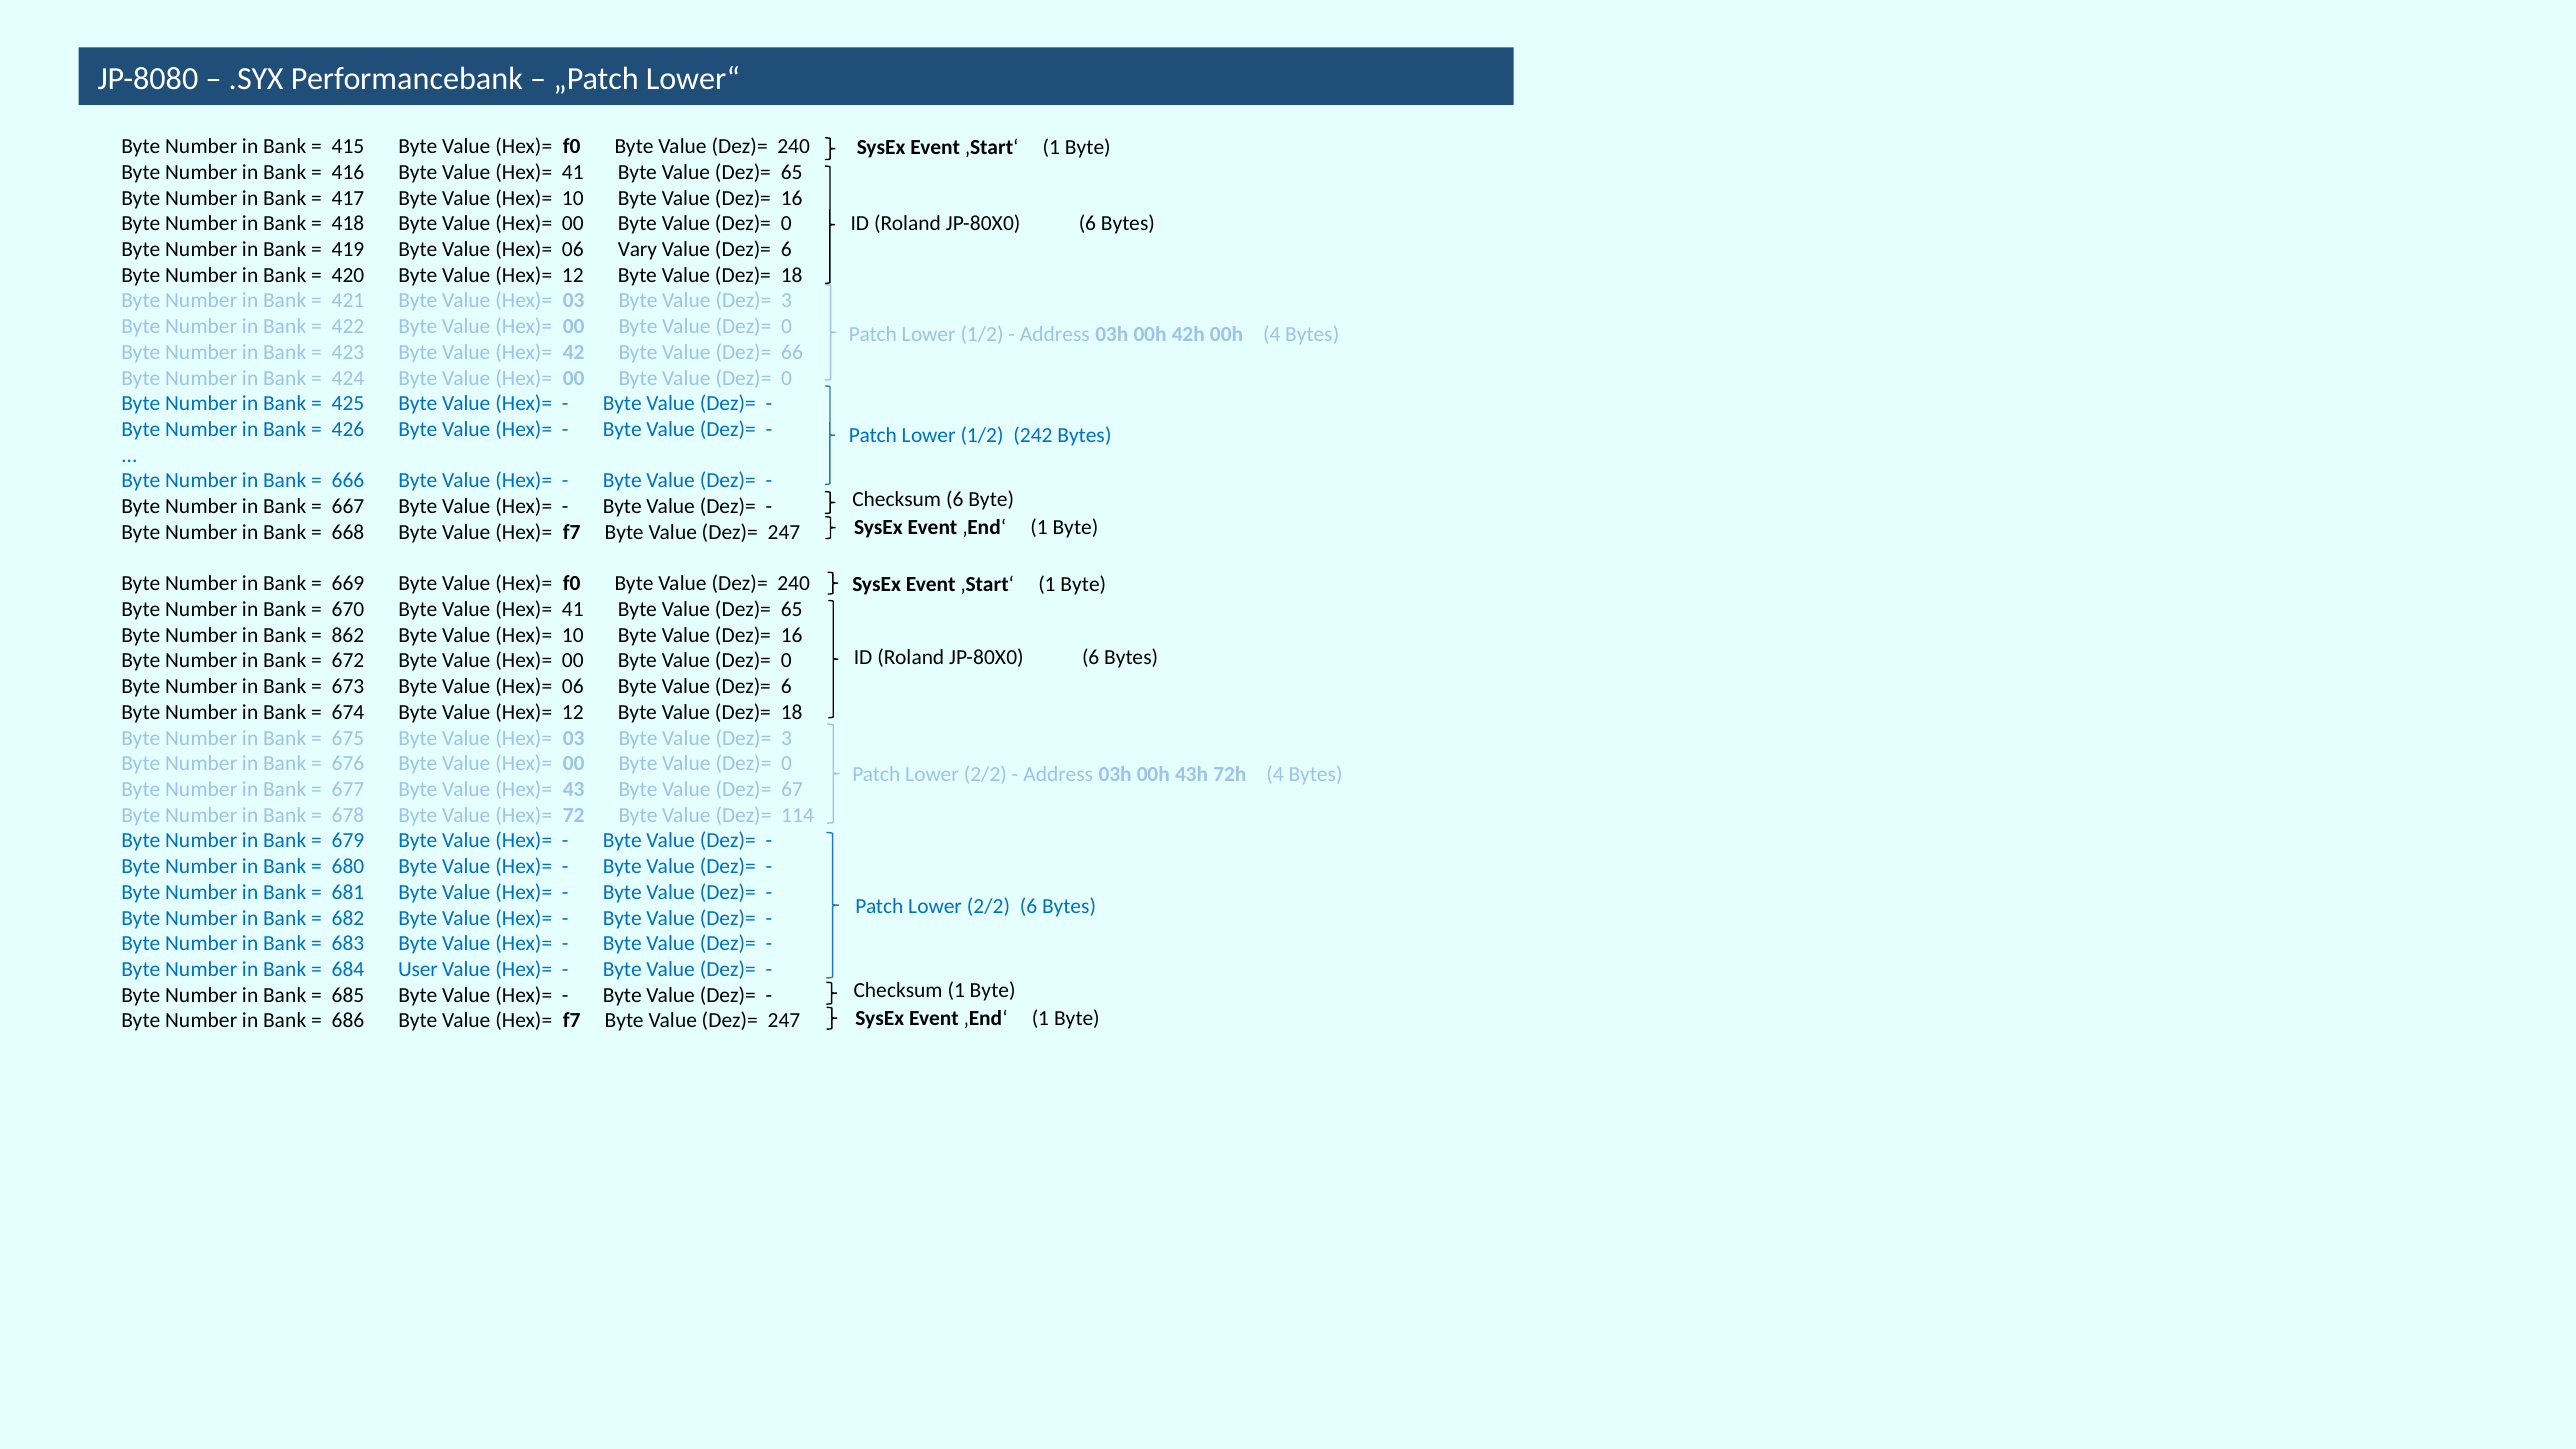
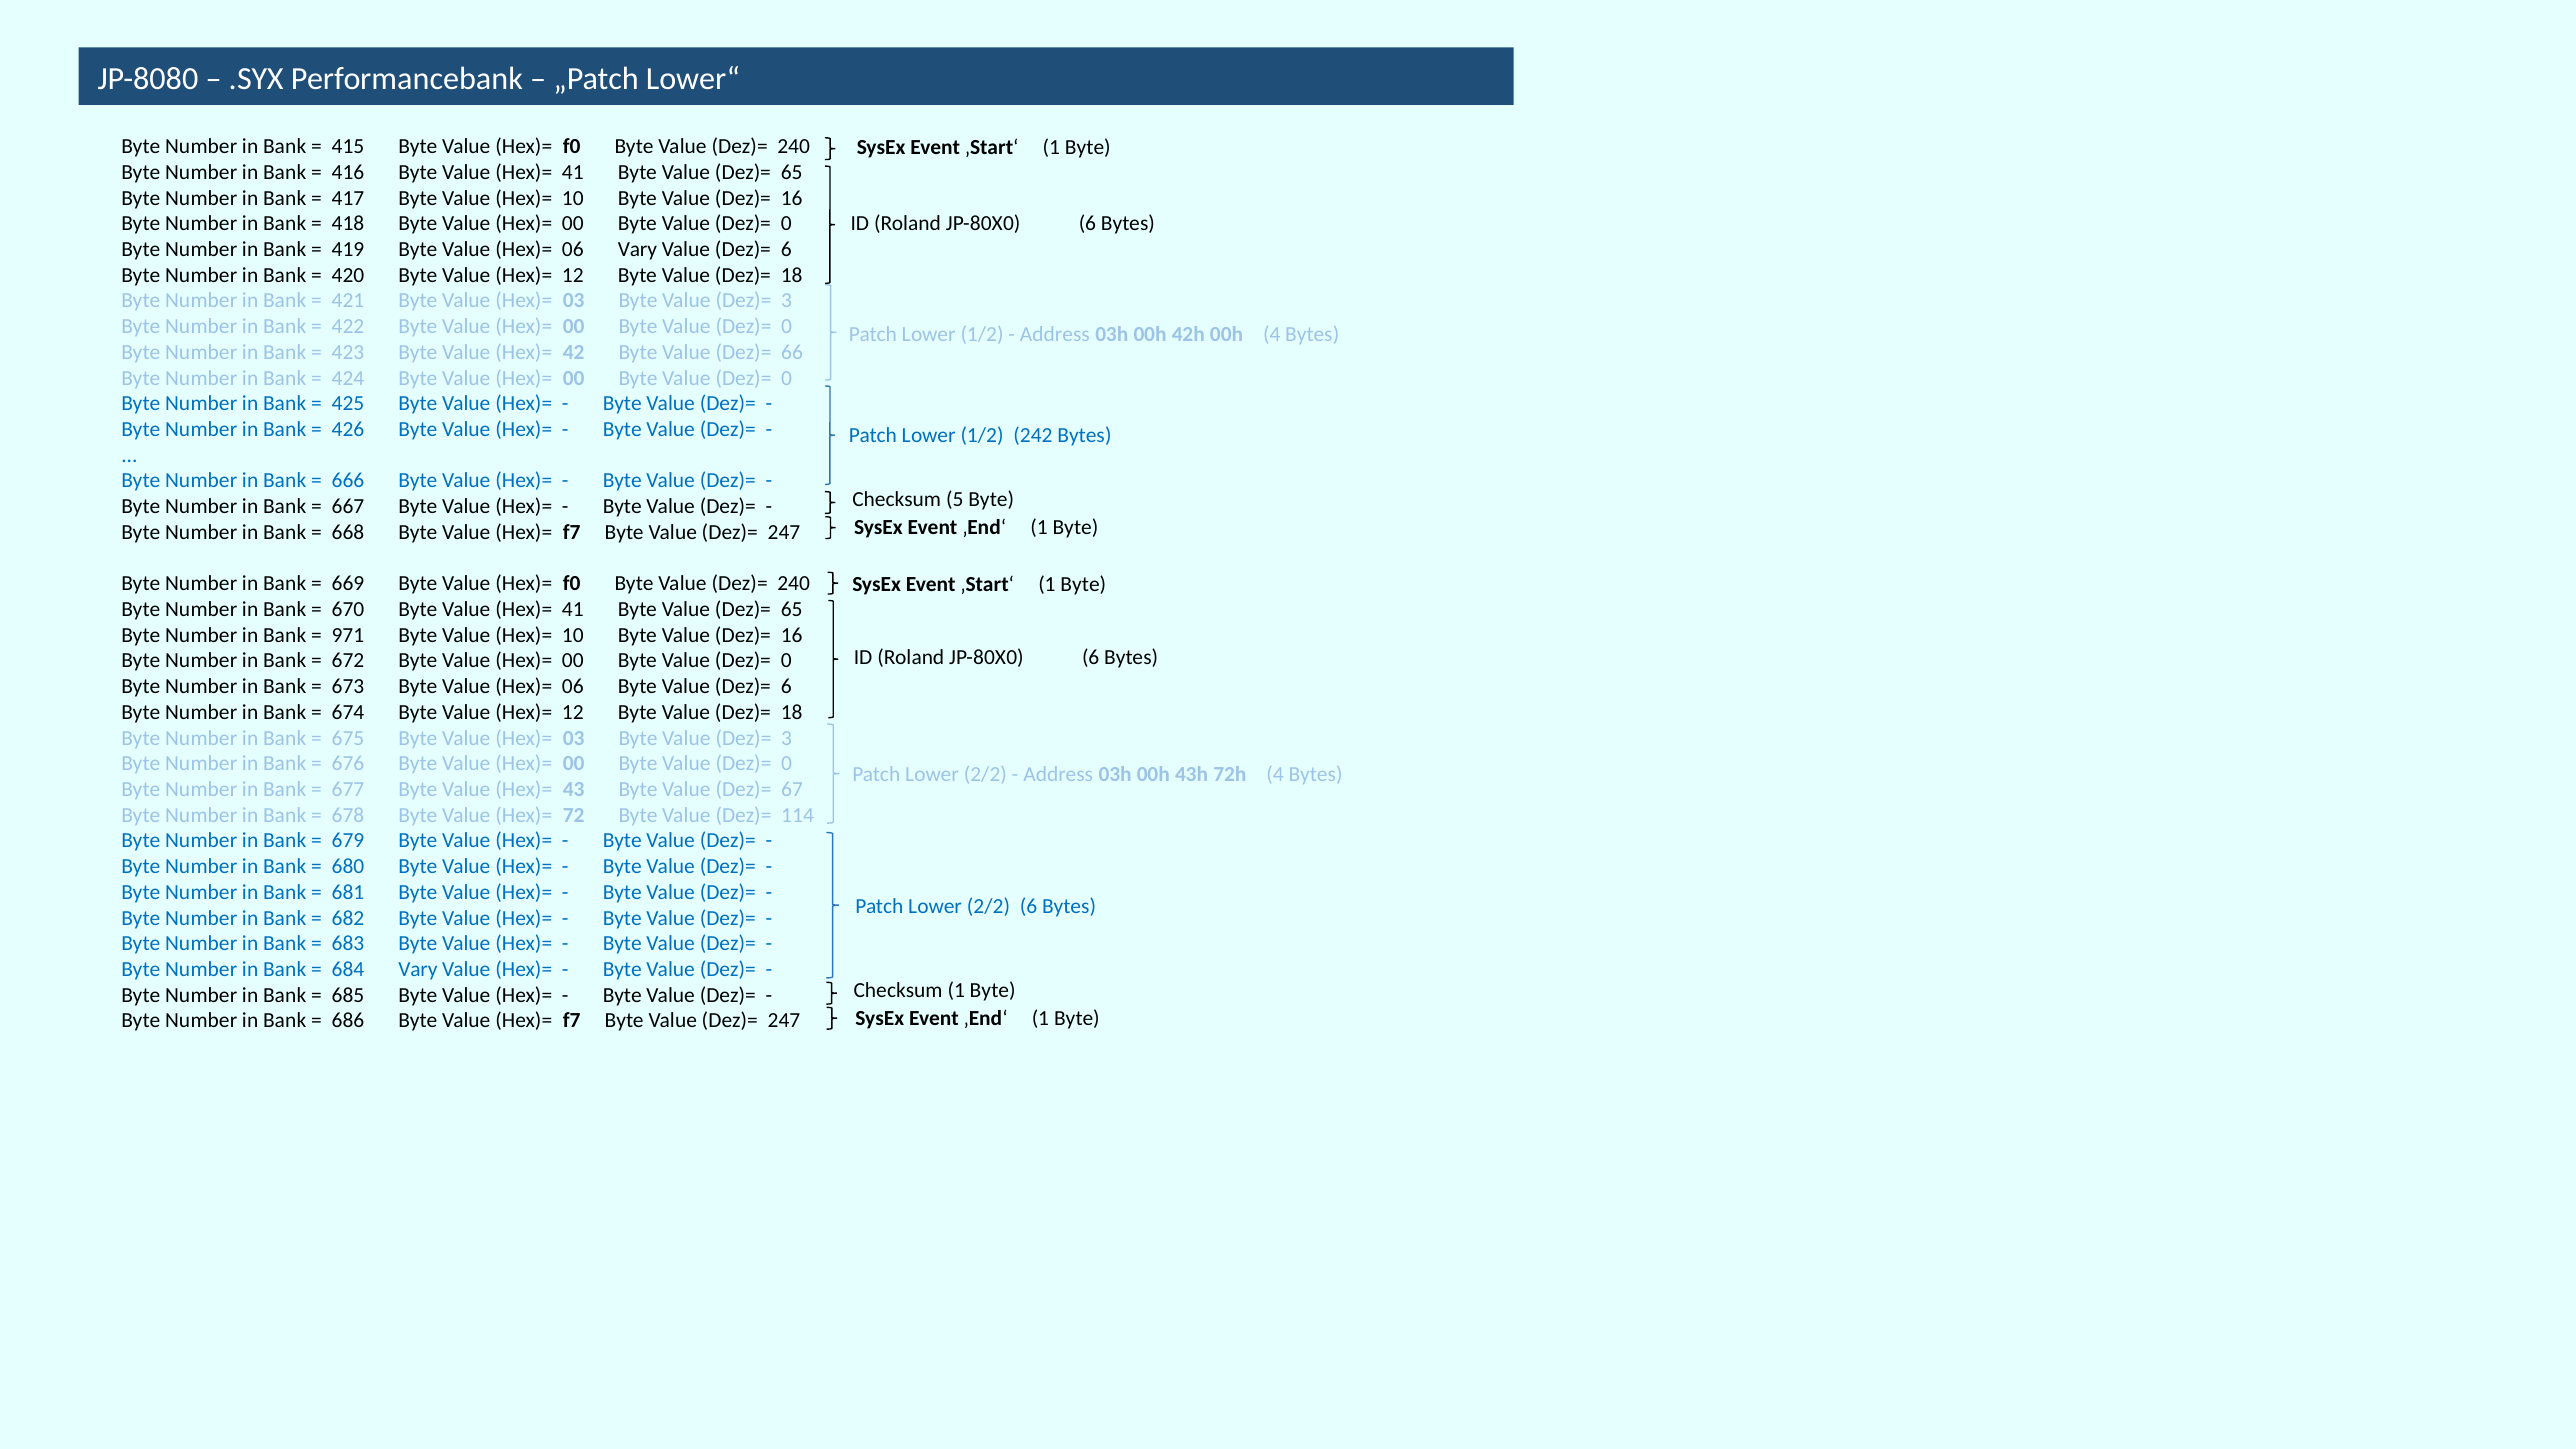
Checksum 6: 6 -> 5
862: 862 -> 971
684 User: User -> Vary
